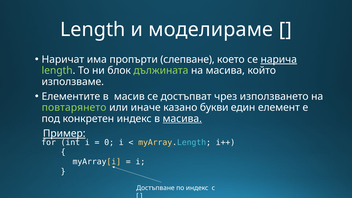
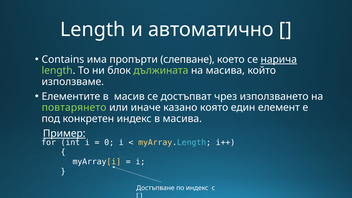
моделираме: моделираме -> автоматично
Наричат: Наричат -> Contains
букви: букви -> която
масива at (182, 119) underline: present -> none
